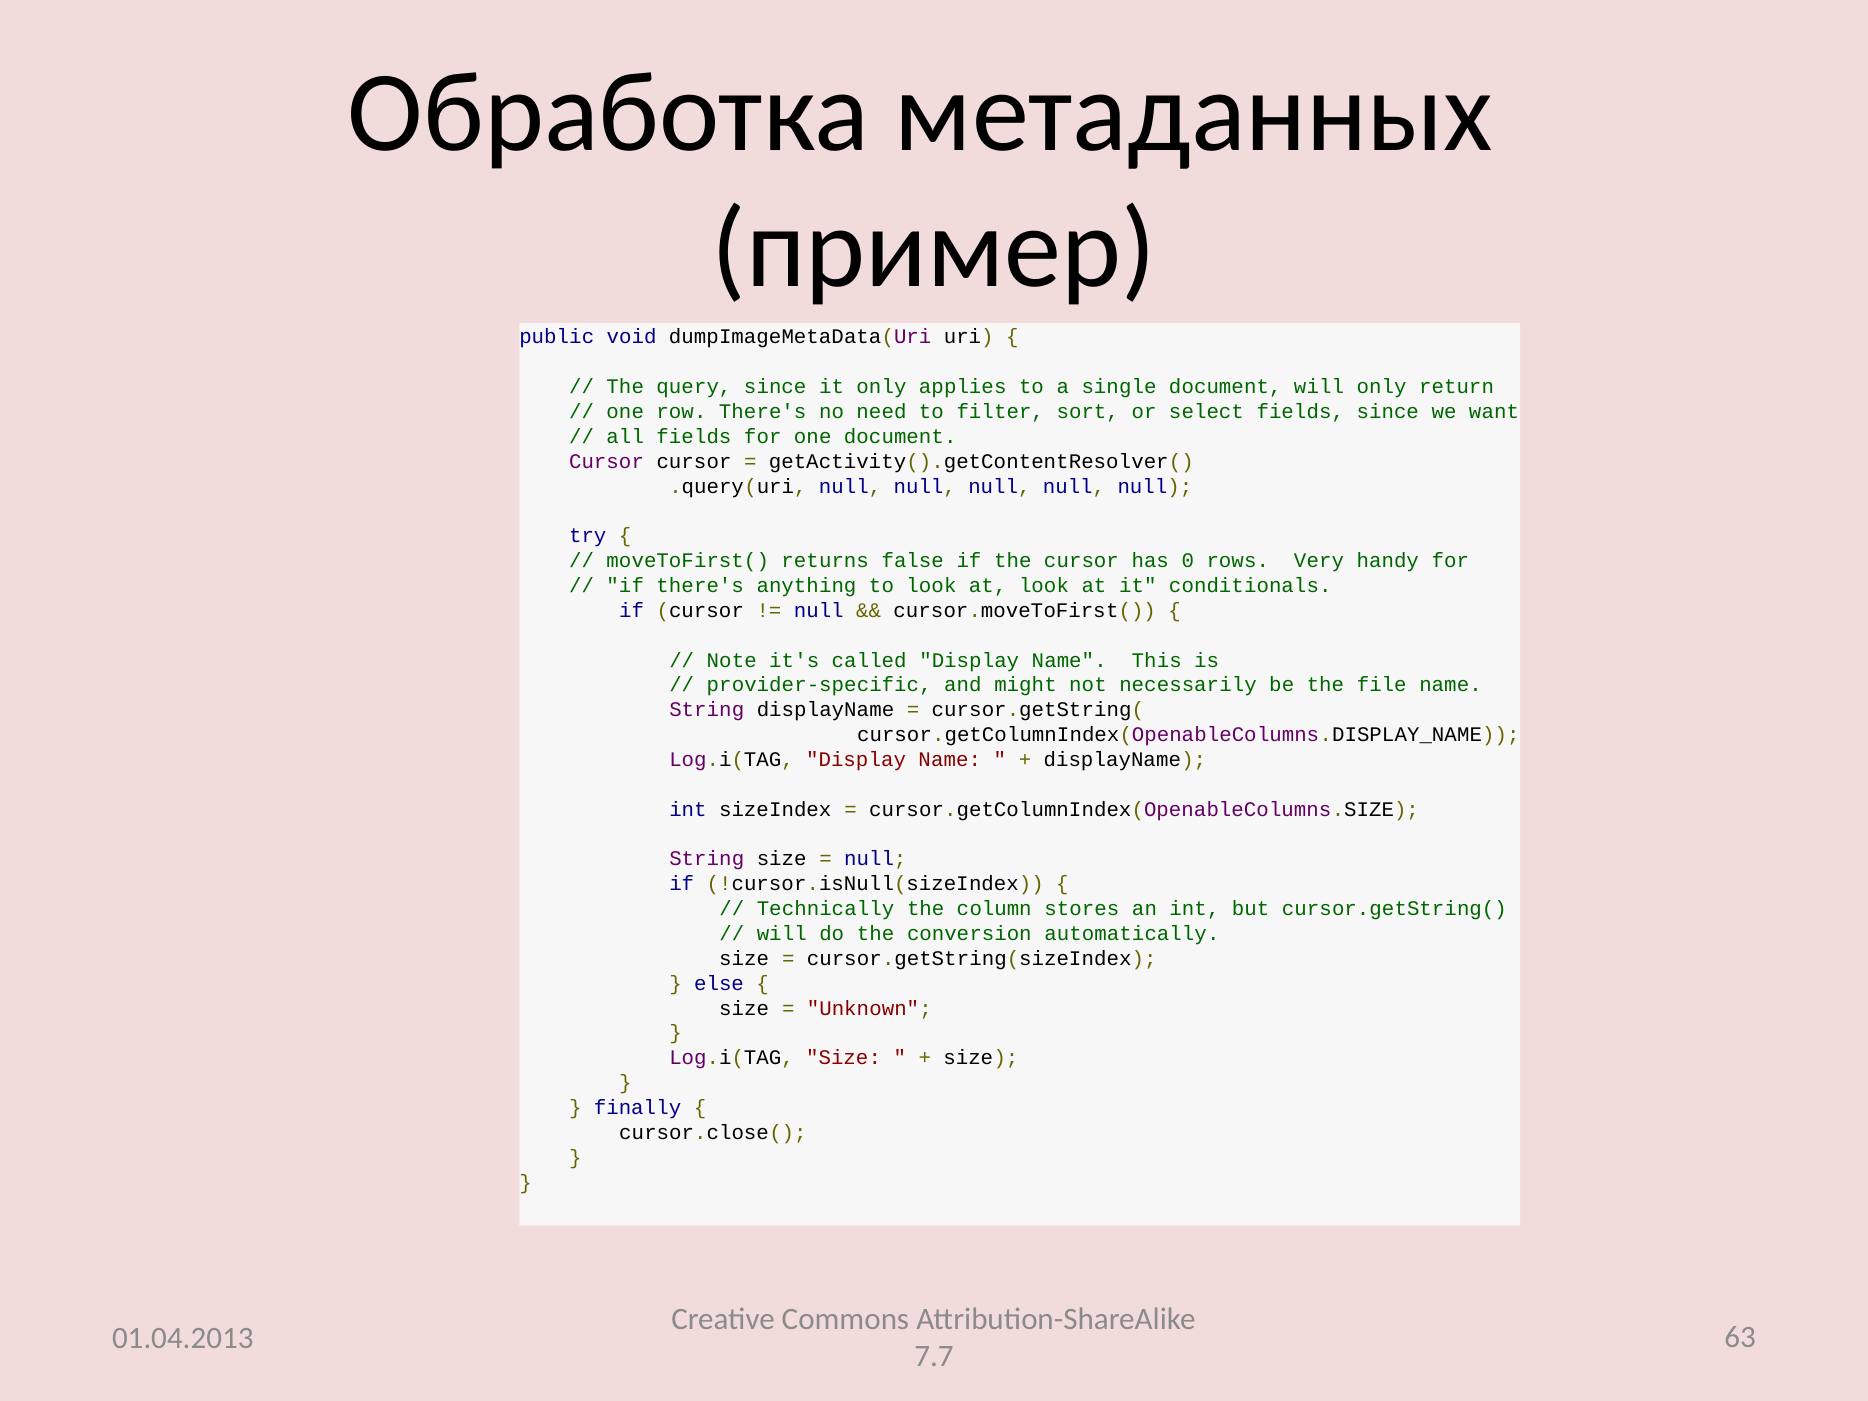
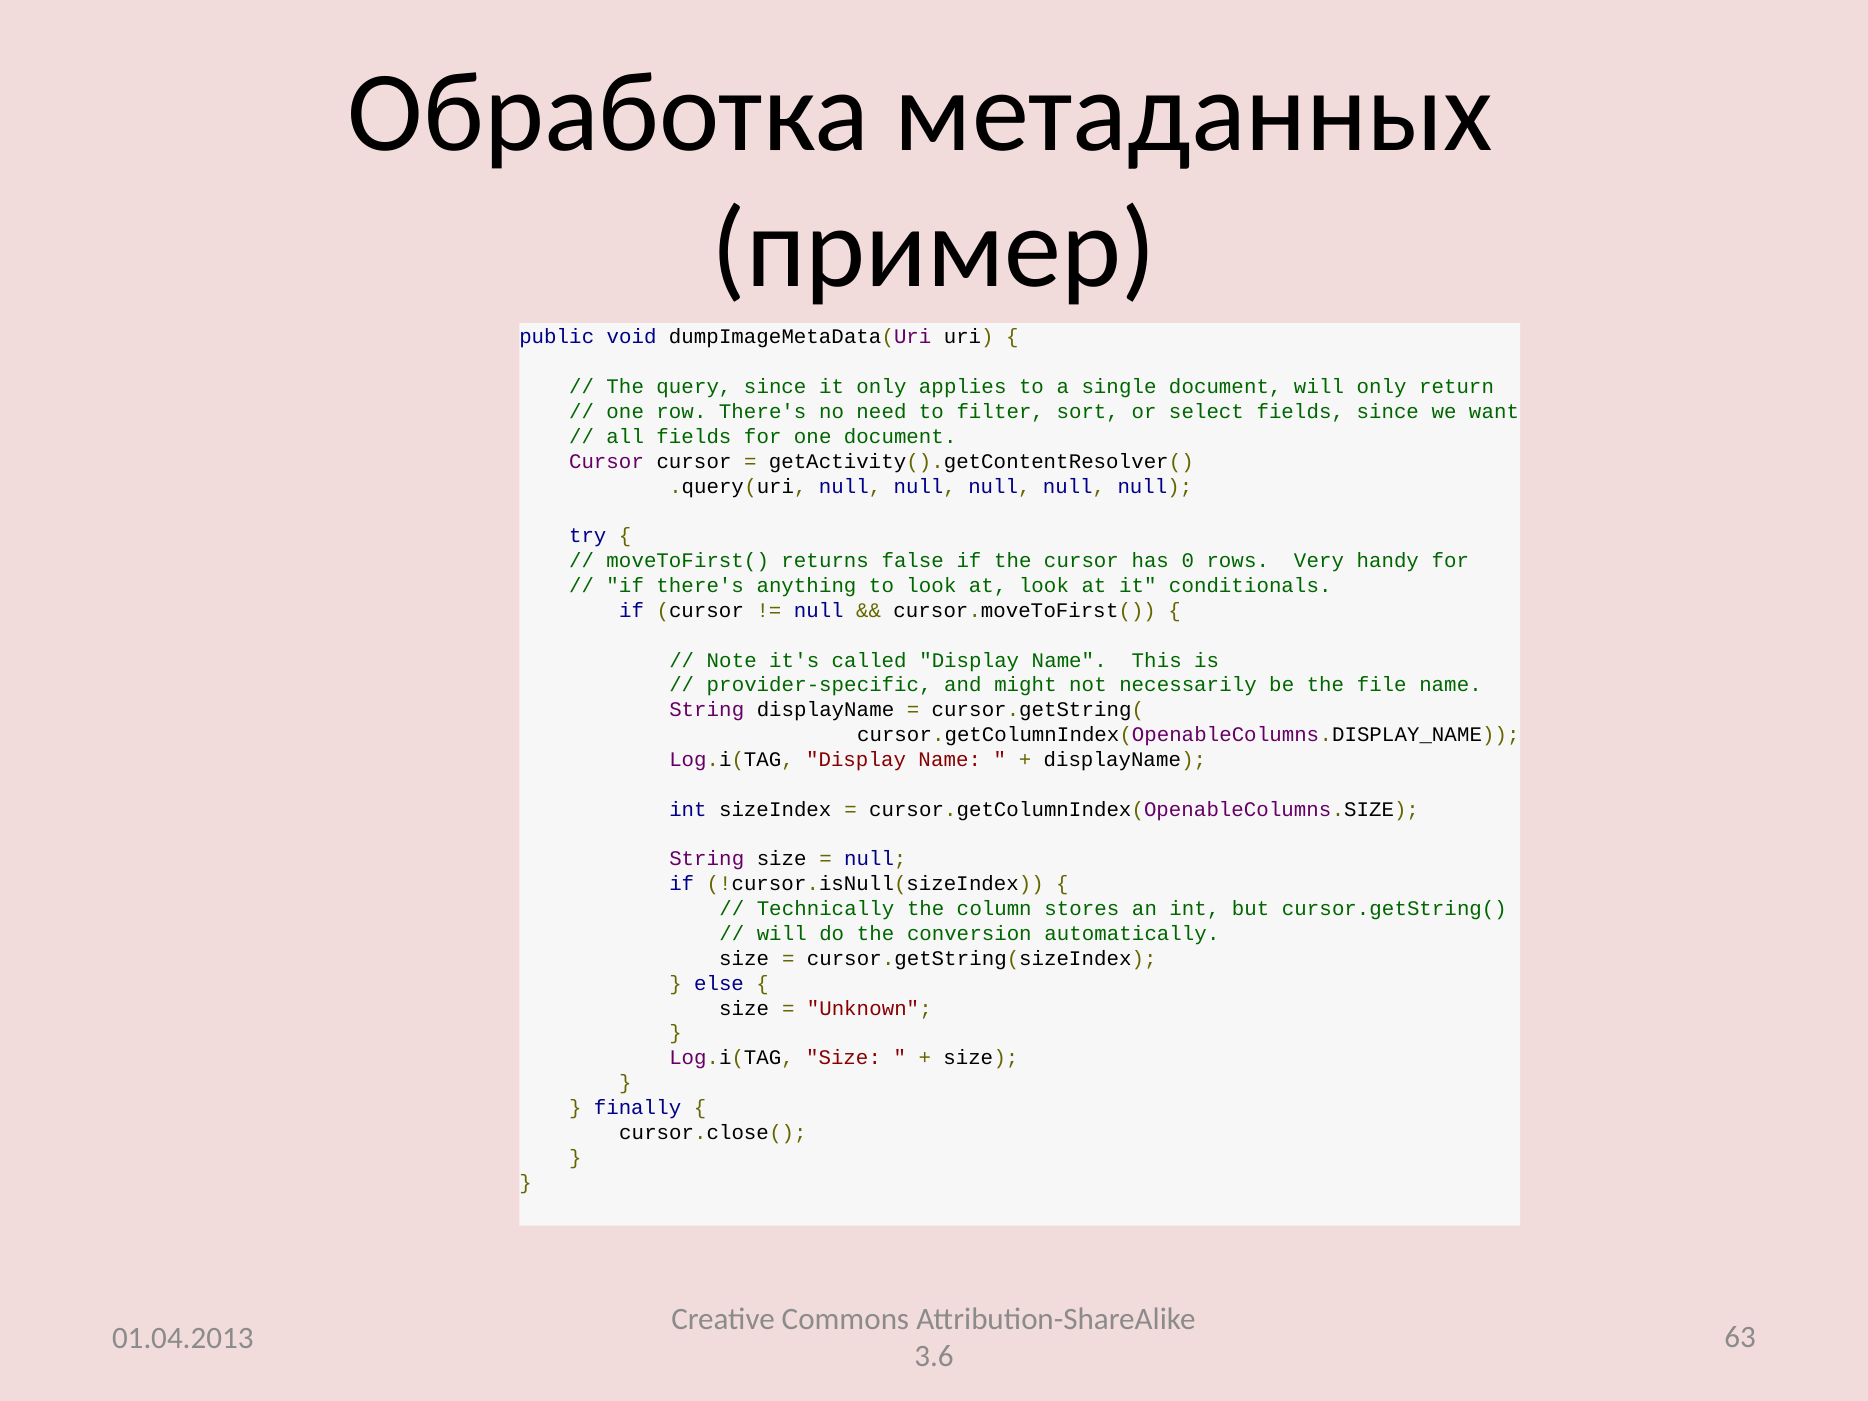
7.7: 7.7 -> 3.6
